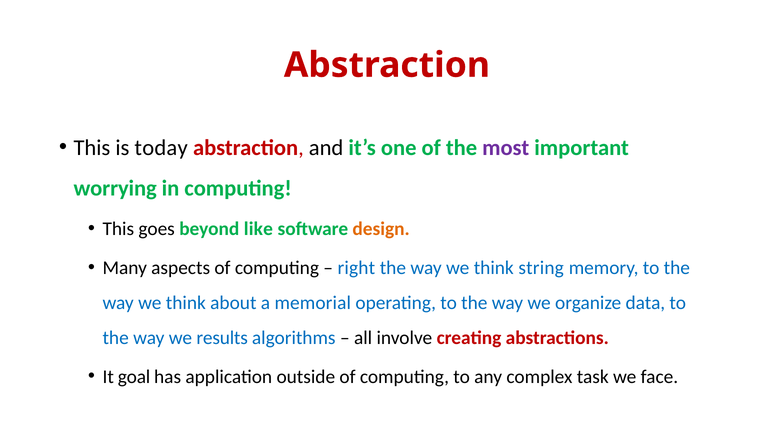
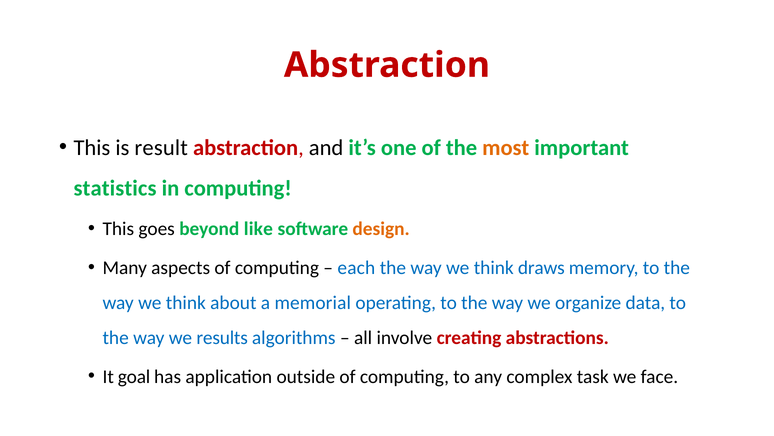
today: today -> result
most colour: purple -> orange
worrying: worrying -> statistics
right: right -> each
string: string -> draws
